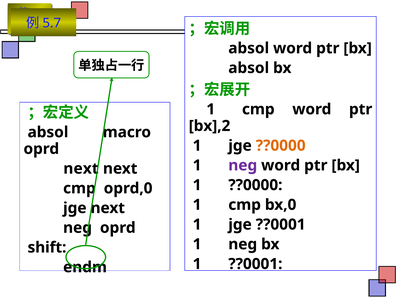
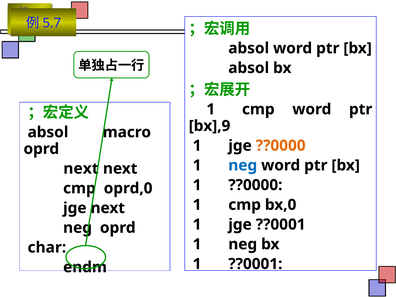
bx],2: bx],2 -> bx],9
neg at (243, 165) colour: purple -> blue
shift: shift -> char
